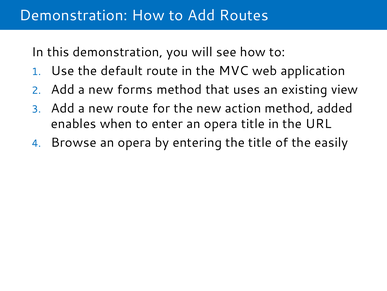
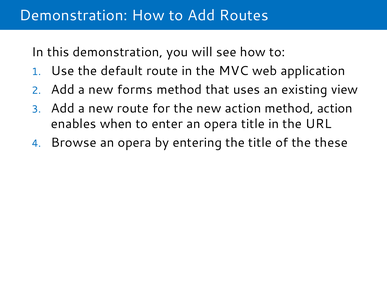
method added: added -> action
easily: easily -> these
